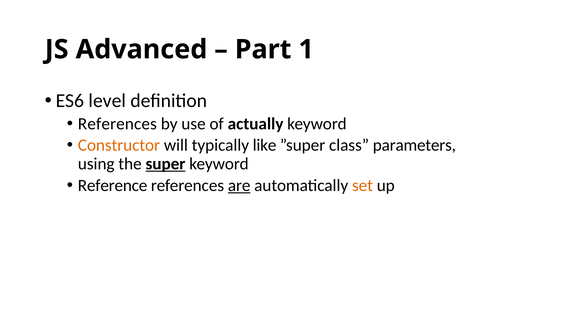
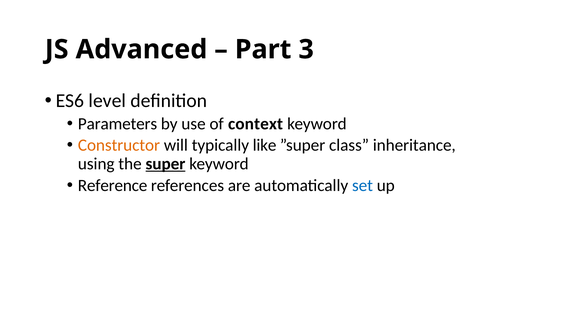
1: 1 -> 3
References at (117, 124): References -> Parameters
actually: actually -> context
parameters: parameters -> inheritance
are underline: present -> none
set colour: orange -> blue
